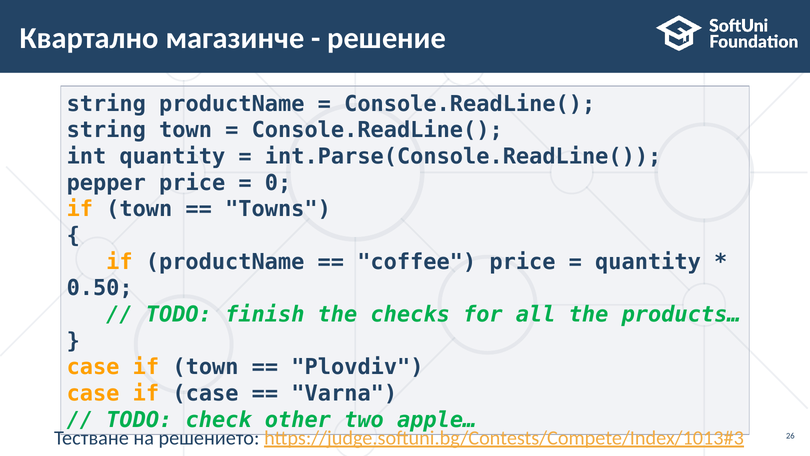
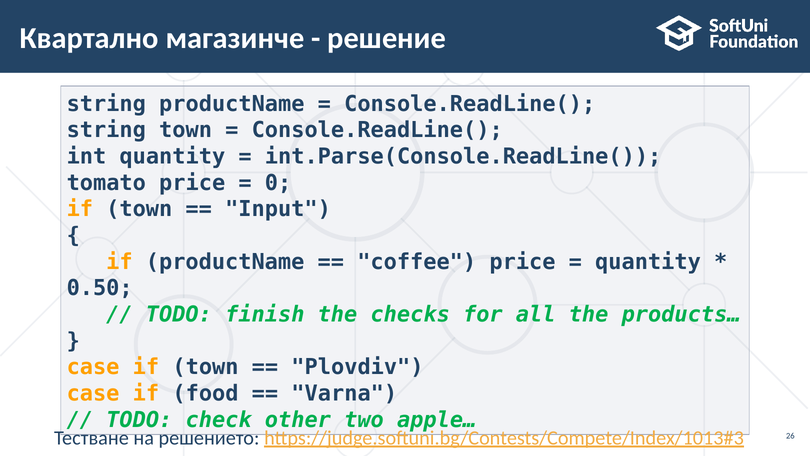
pepper: pepper -> tomato
Towns: Towns -> Input
if casе: casе -> food
